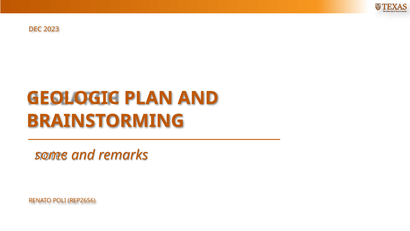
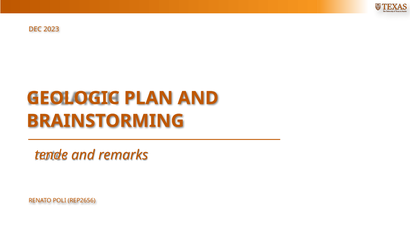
some: some -> tende
